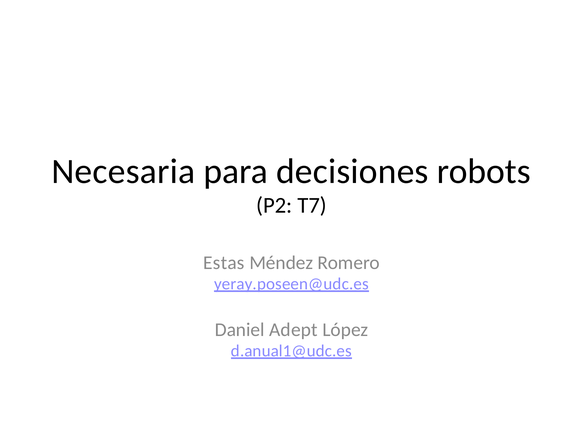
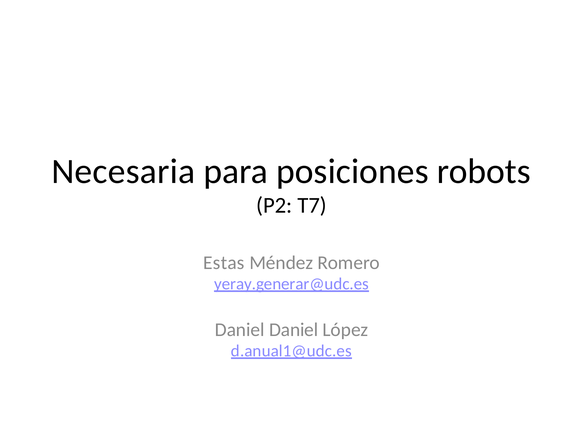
decisiones: decisiones -> posiciones
yeray.poseen@udc.es: yeray.poseen@udc.es -> yeray.generar@udc.es
Daniel Adept: Adept -> Daniel
